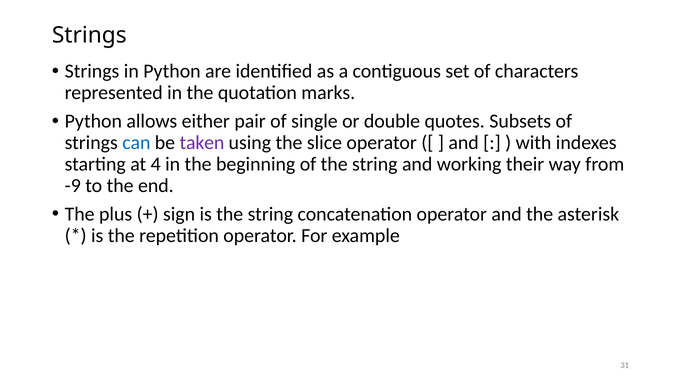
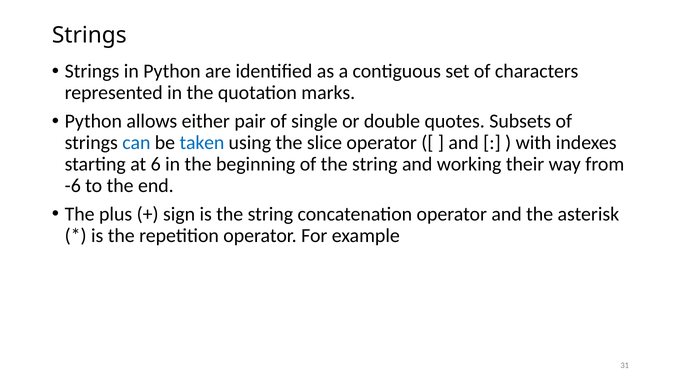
taken colour: purple -> blue
4: 4 -> 6
-9: -9 -> -6
